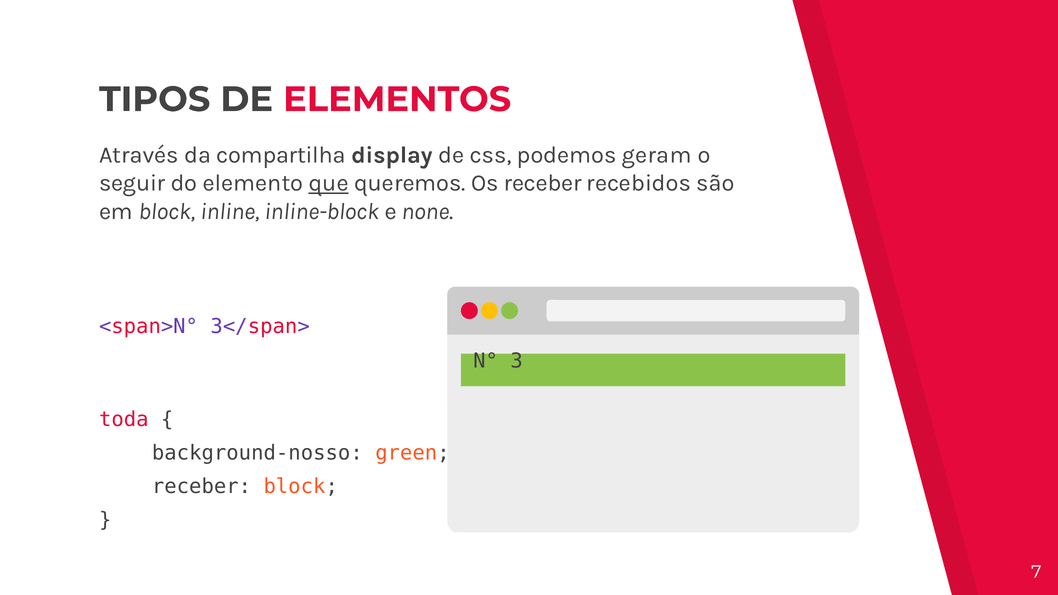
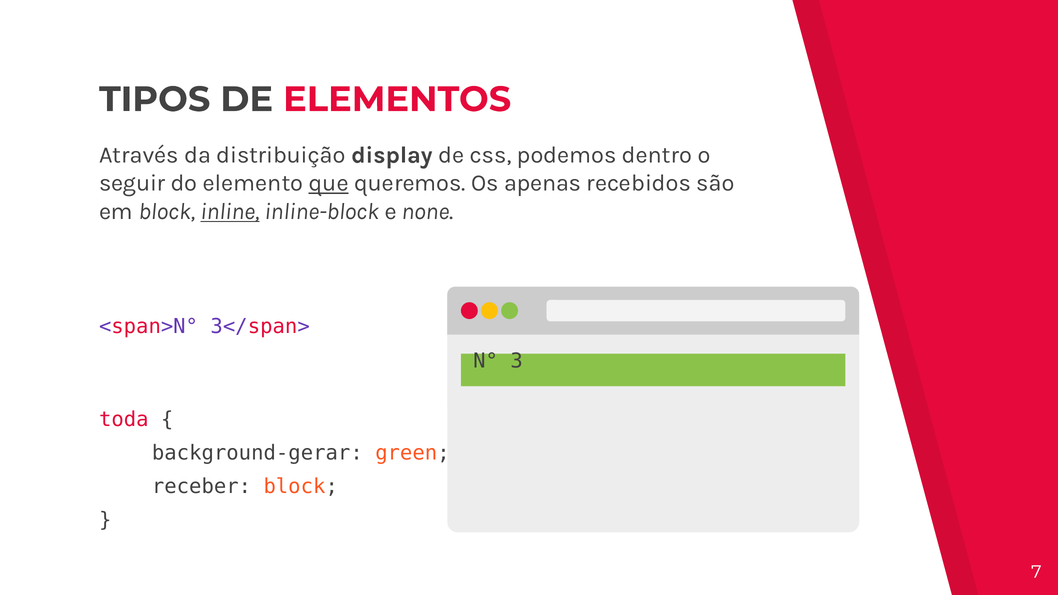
compartilha: compartilha -> distribuição
geram: geram -> dentro
Os receber: receber -> apenas
inline underline: none -> present
background-nosso: background-nosso -> background-gerar
